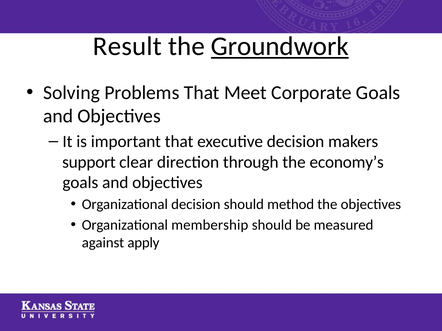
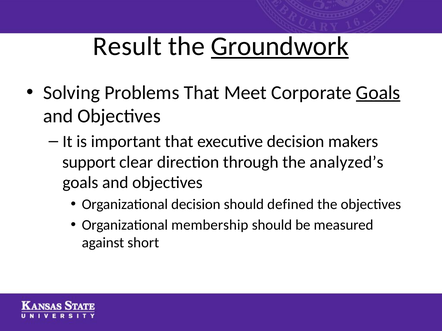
Goals at (378, 93) underline: none -> present
economy’s: economy’s -> analyzed’s
method: method -> defined
apply: apply -> short
